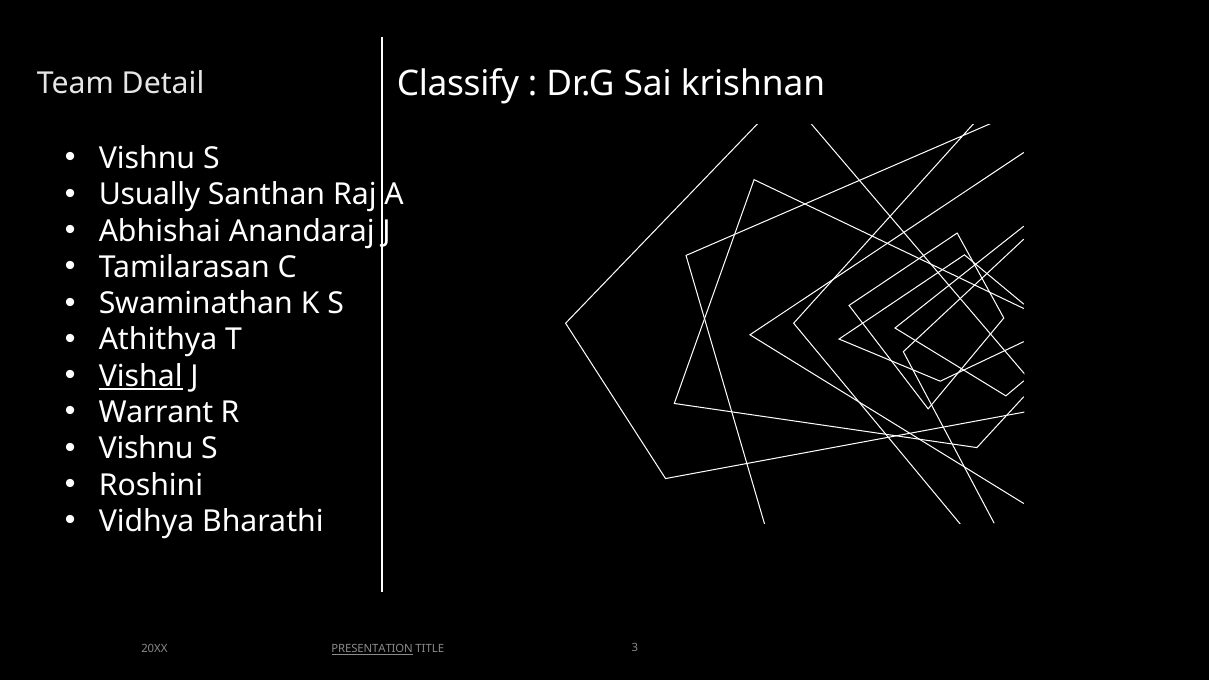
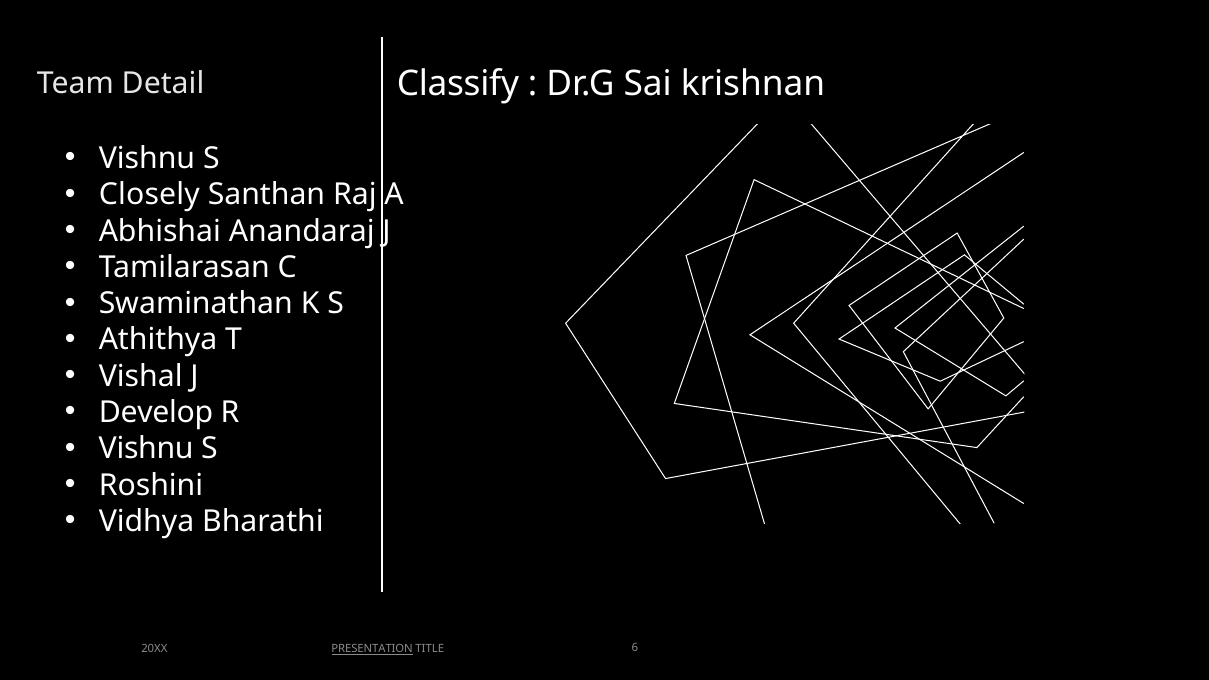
Usually: Usually -> Closely
Vishal underline: present -> none
Warrant: Warrant -> Develop
3: 3 -> 6
